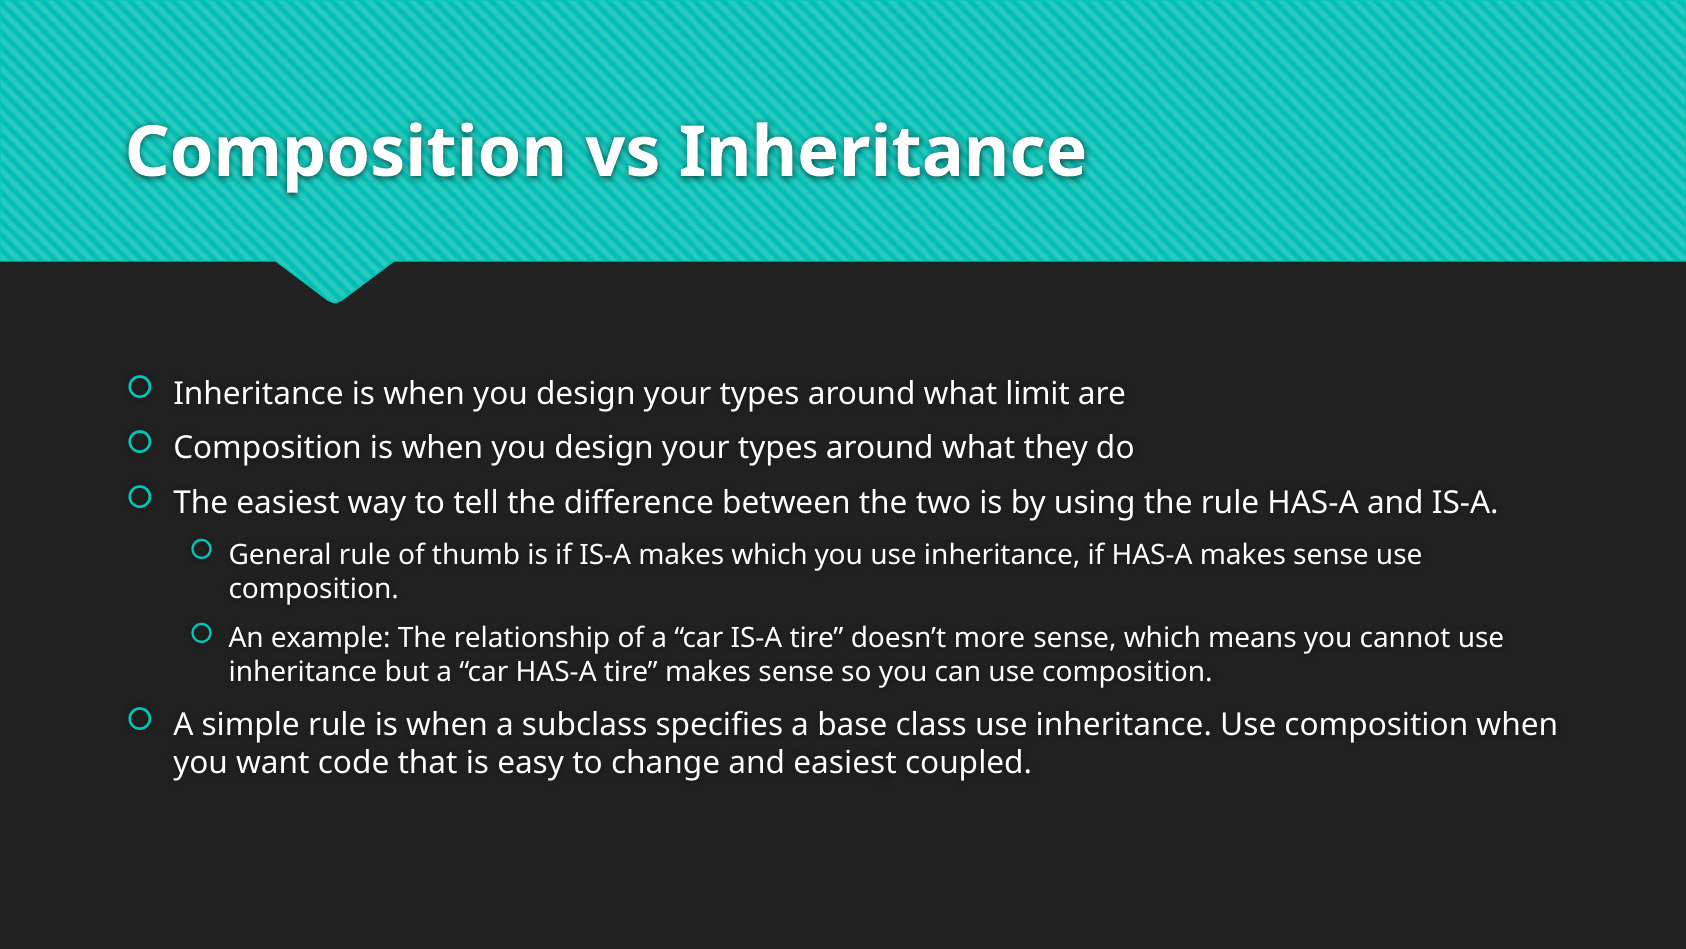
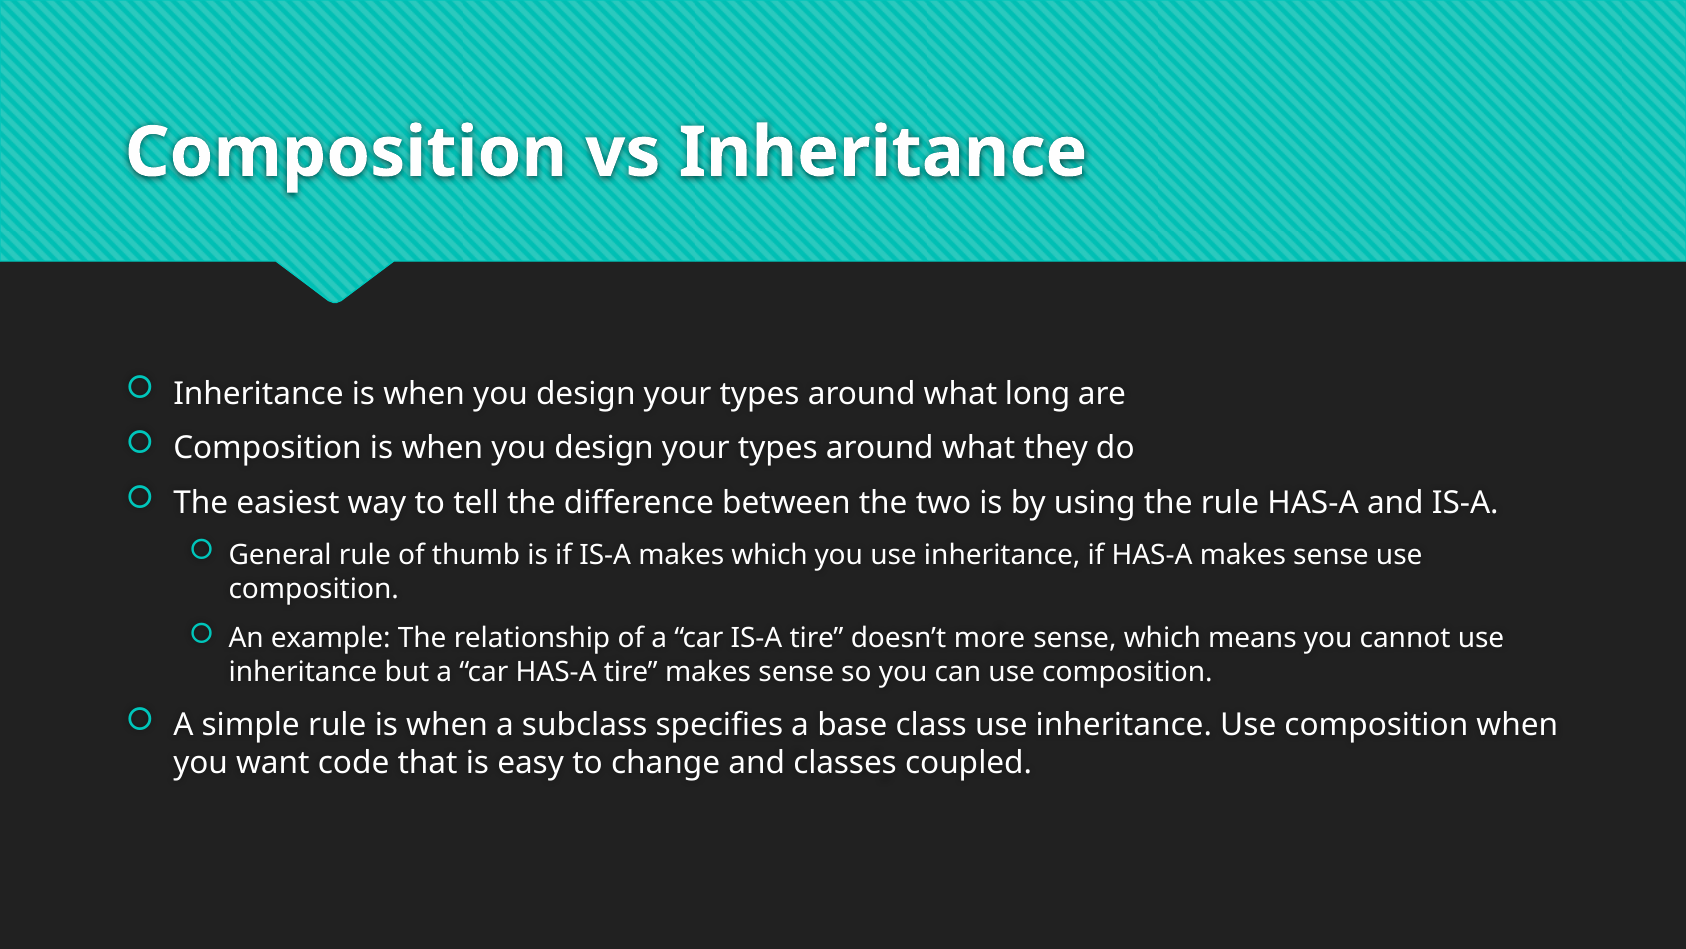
limit: limit -> long
and easiest: easiest -> classes
